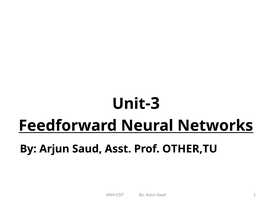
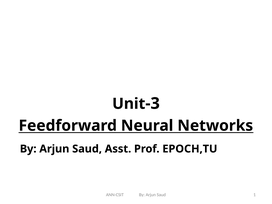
OTHER,TU: OTHER,TU -> EPOCH,TU
